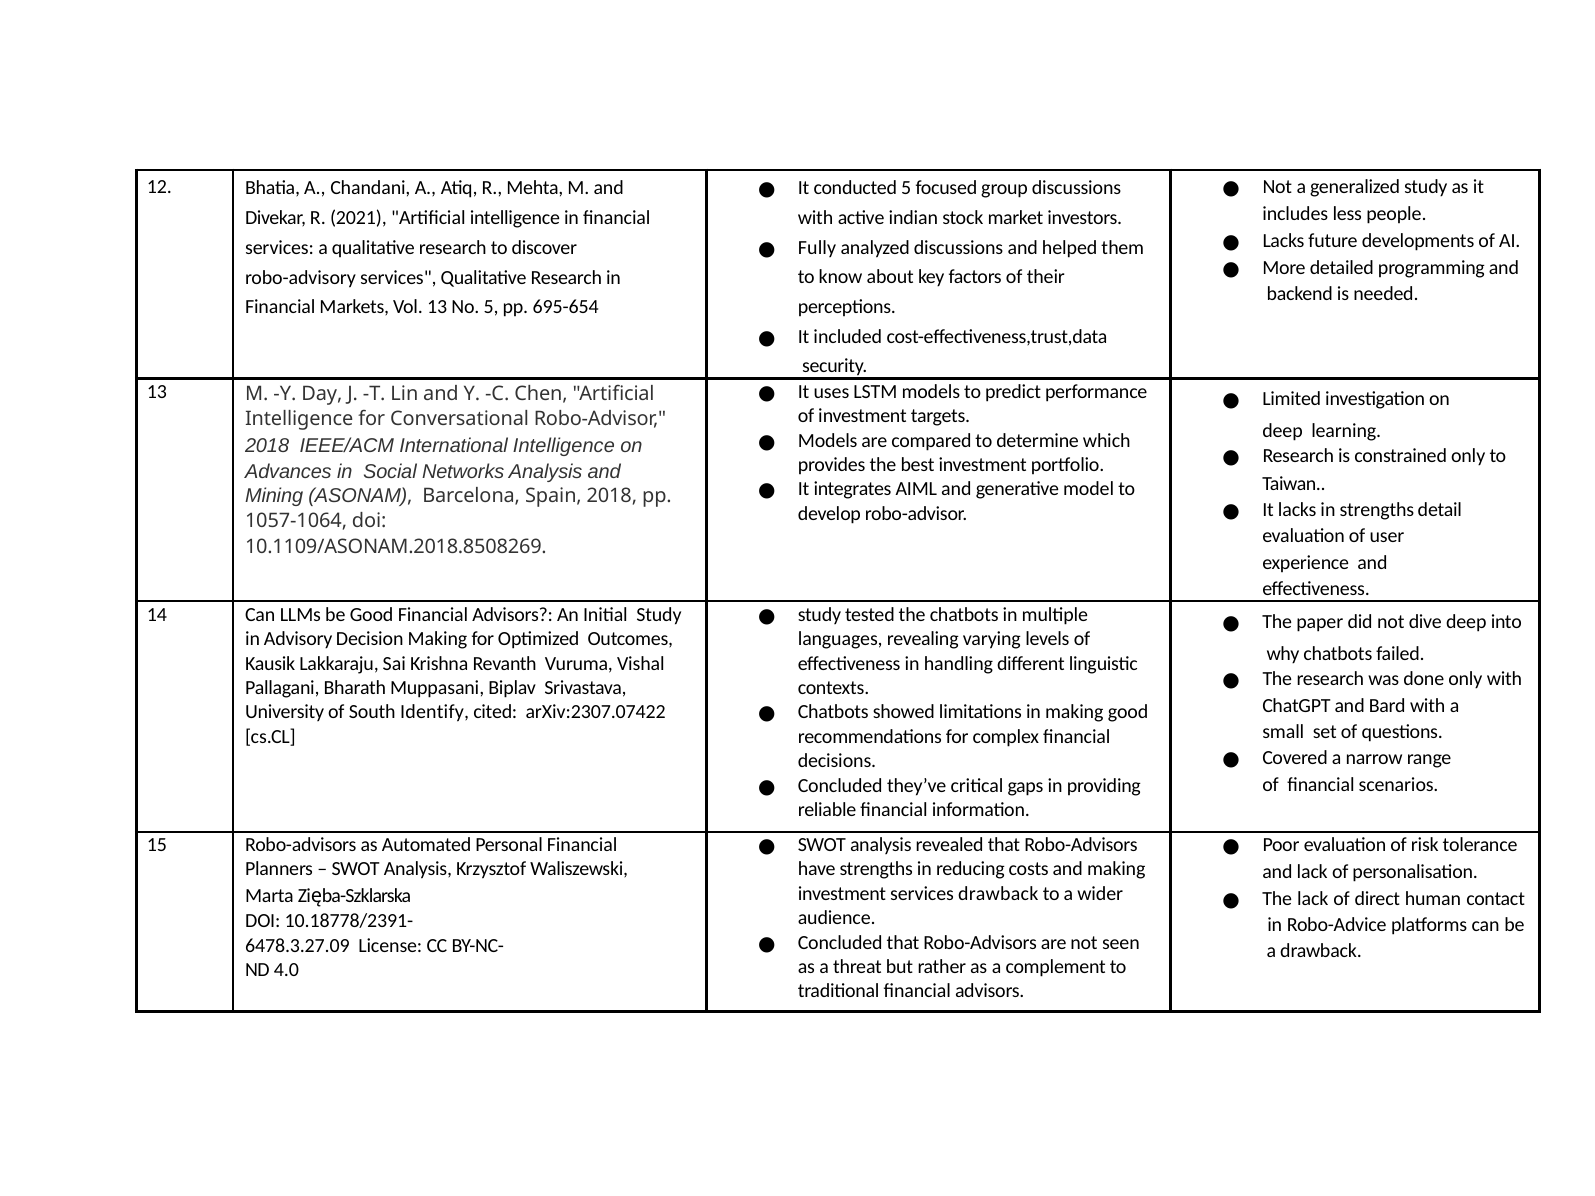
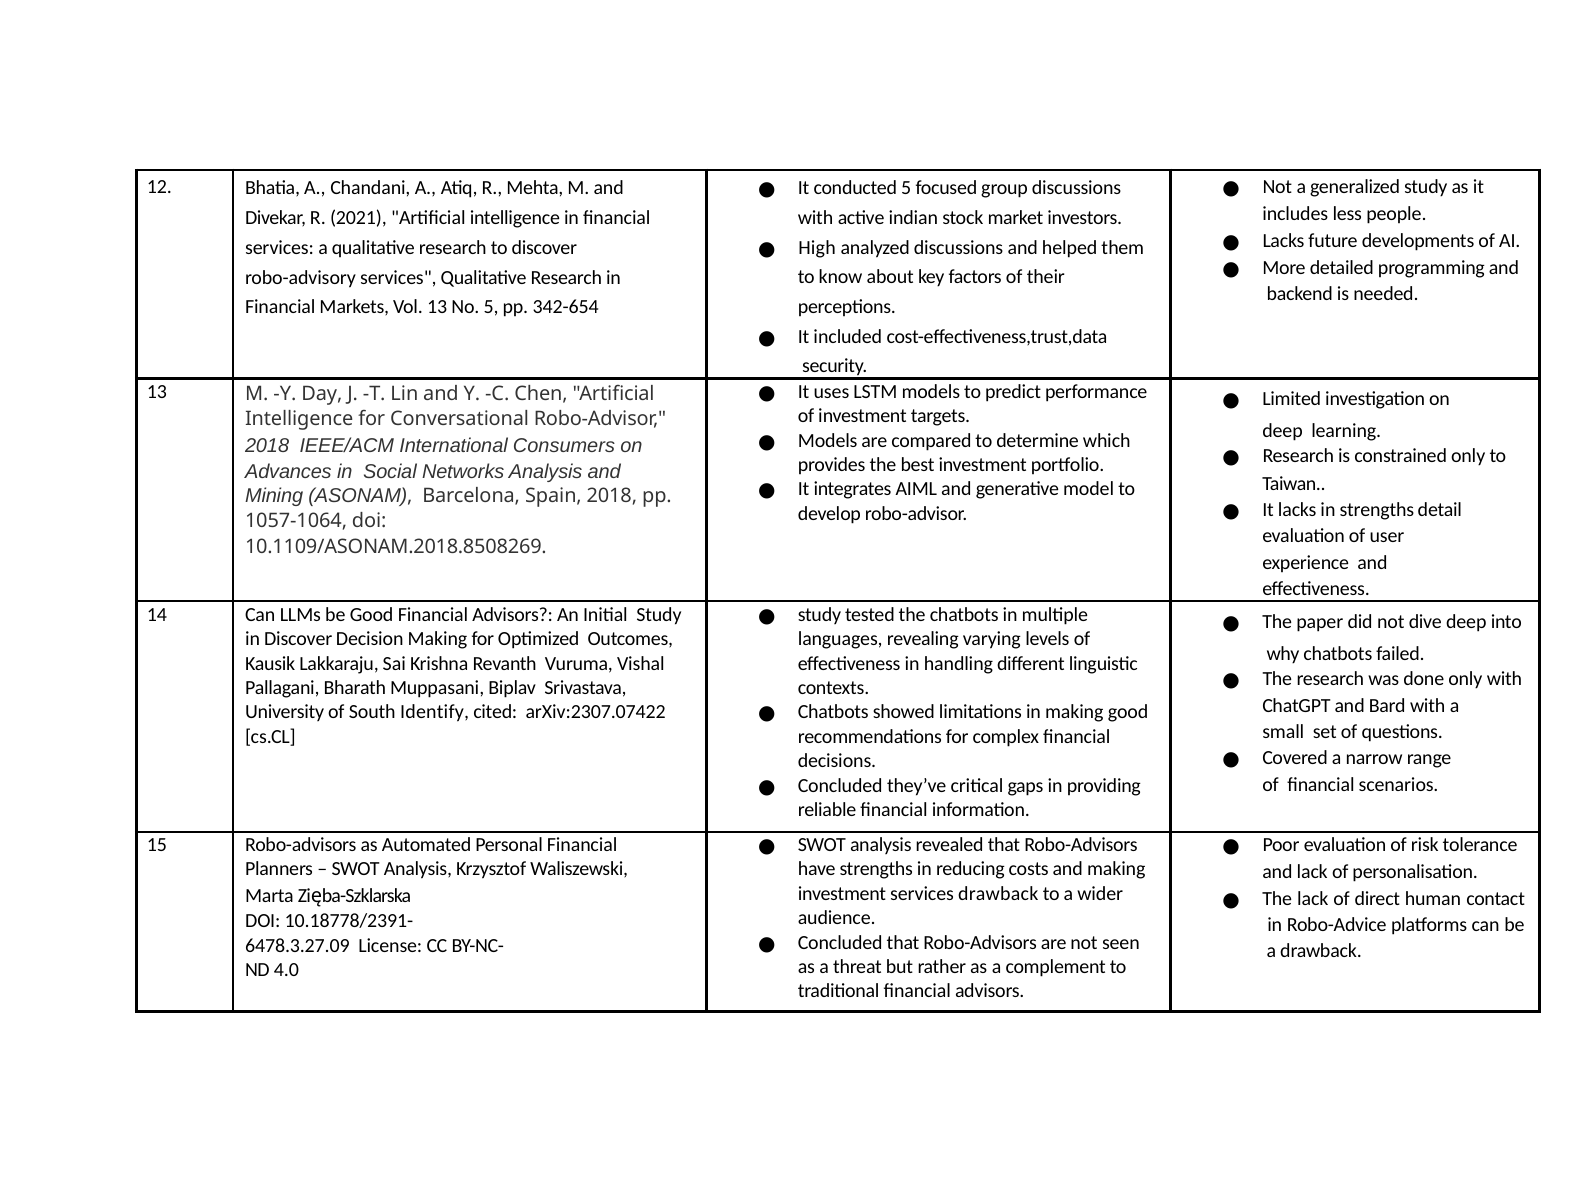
Fully: Fully -> High
695-654: 695-654 -> 342-654
International Intelligence: Intelligence -> Consumers
in Advisory: Advisory -> Discover
